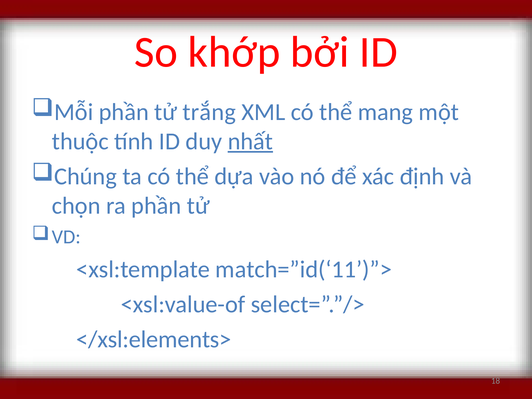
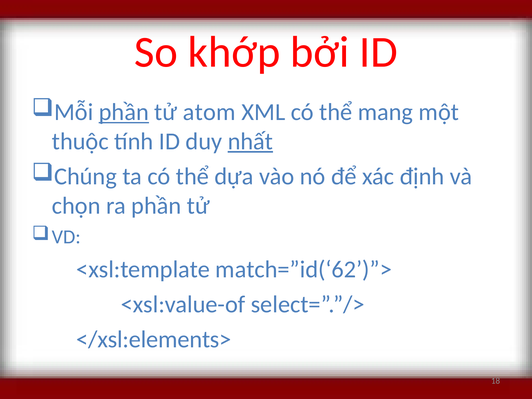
phần at (124, 112) underline: none -> present
trắng: trắng -> atom
match=”id(‘11’)”>: match=”id(‘11’)”> -> match=”id(‘62’)”>
